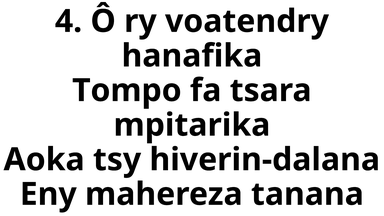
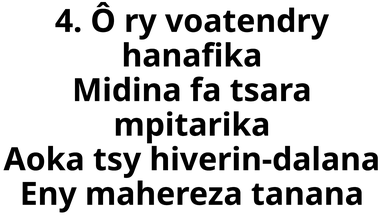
Tompo: Tompo -> Midina
